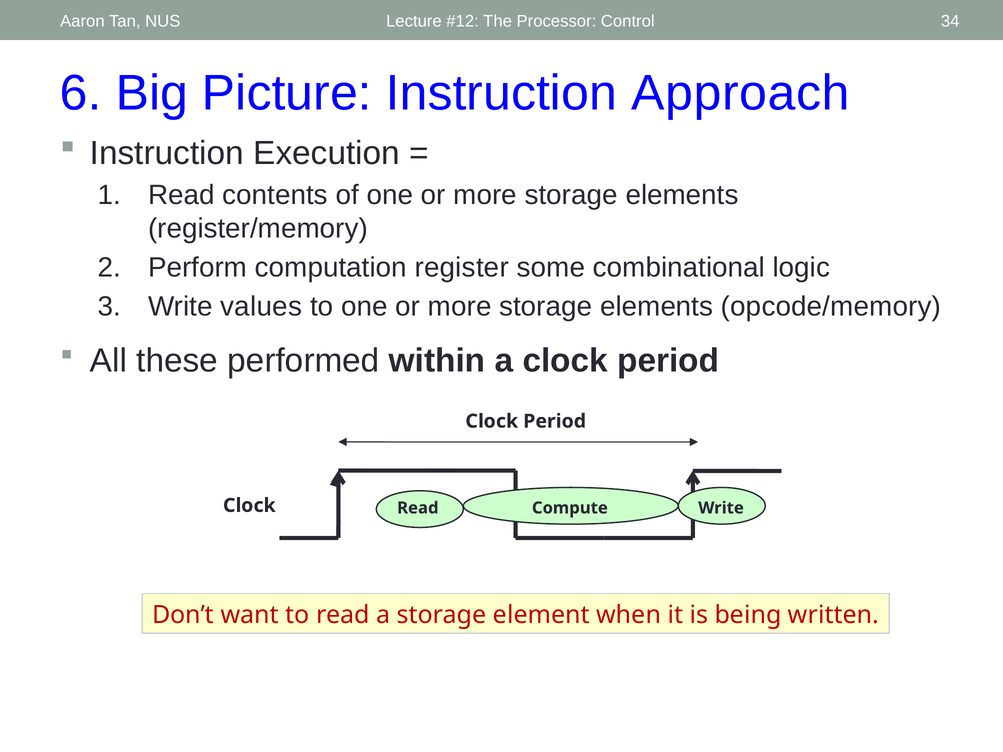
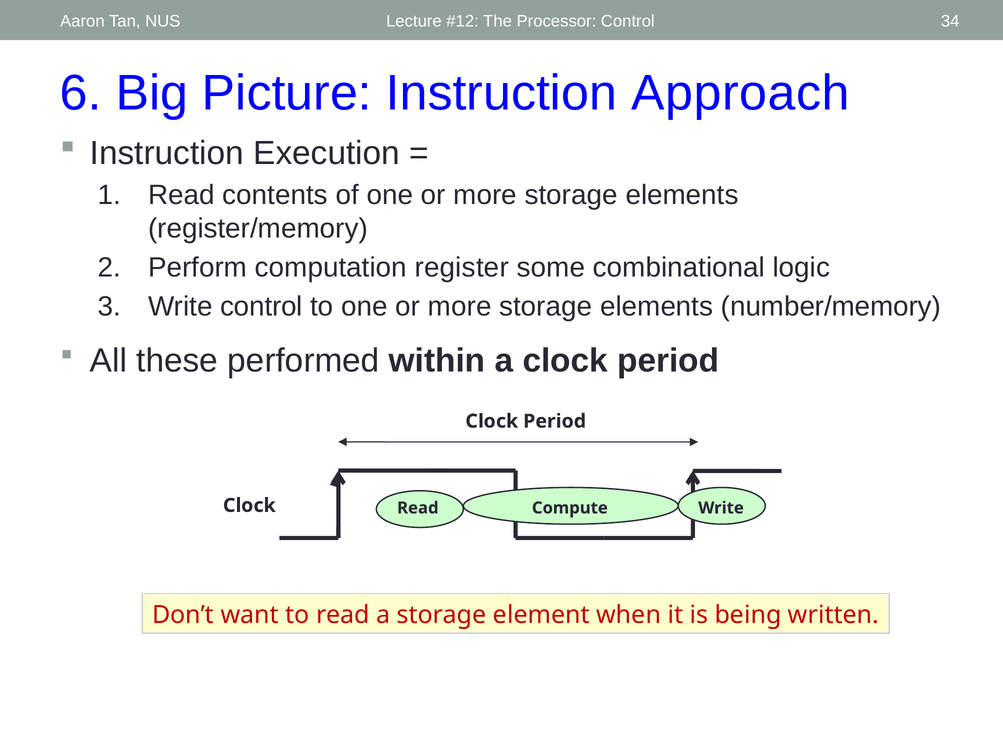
Write values: values -> control
opcode/memory: opcode/memory -> number/memory
